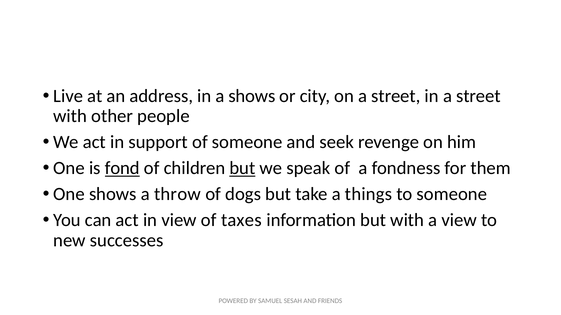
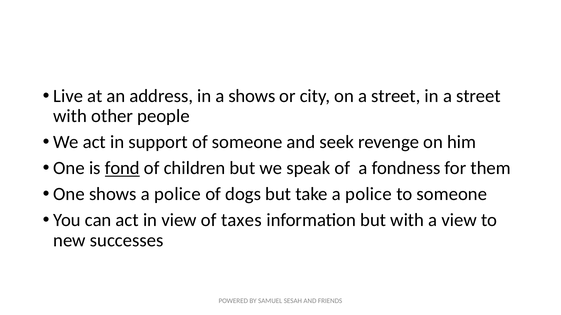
but at (242, 168) underline: present -> none
shows a throw: throw -> police
take a things: things -> police
